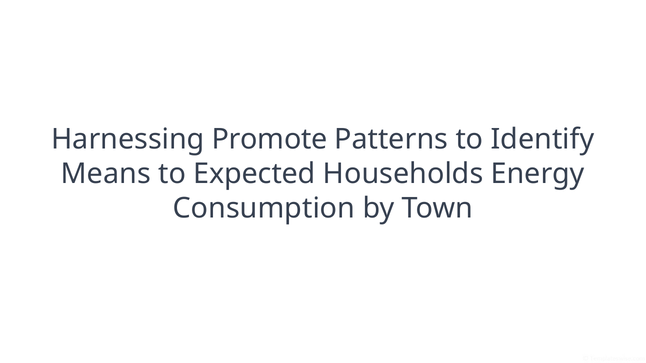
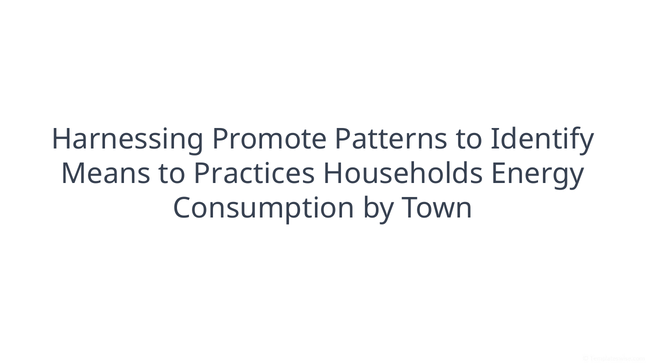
Expected: Expected -> Practices
